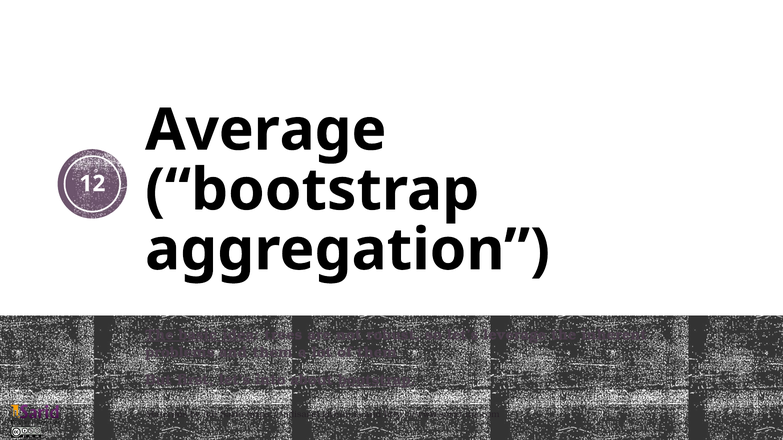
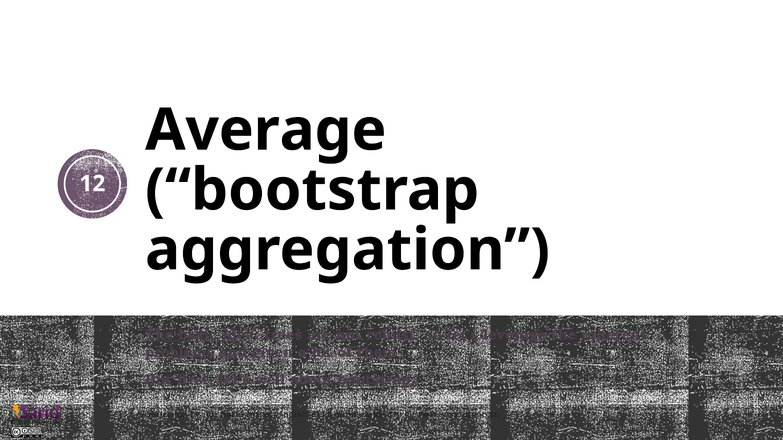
and them: them -> given
into: into -> well
